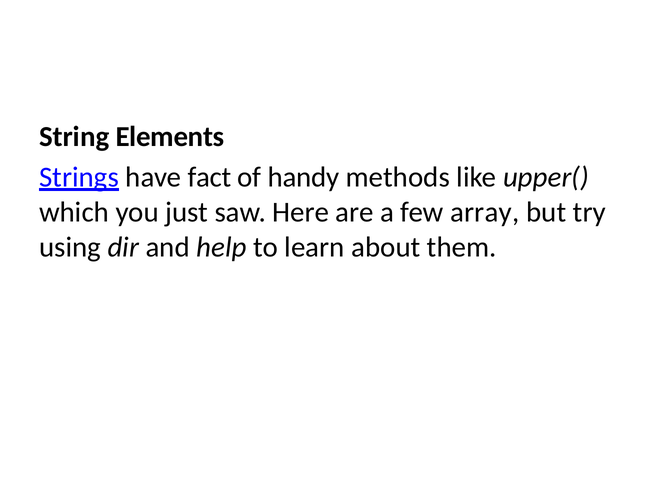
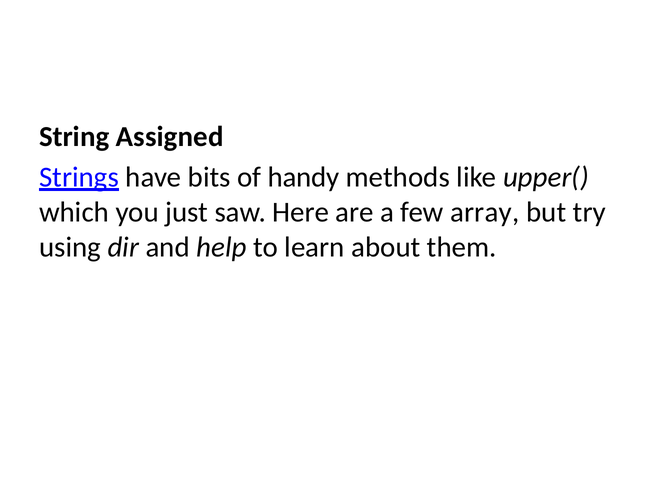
Elements: Elements -> Assigned
fact: fact -> bits
